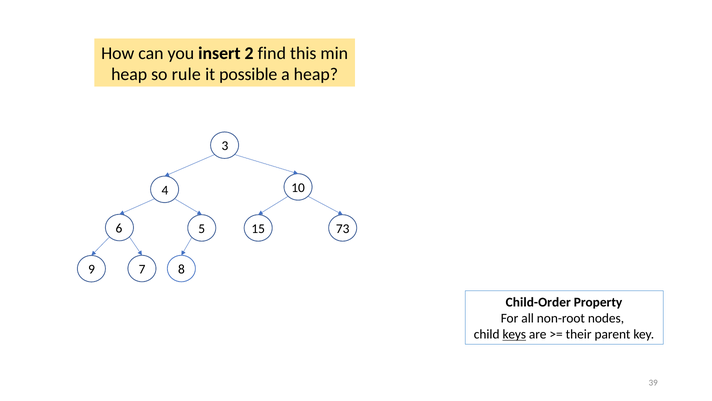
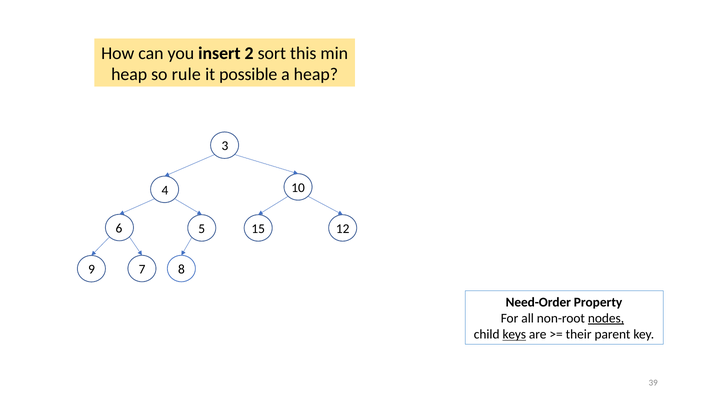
find: find -> sort
73: 73 -> 12
Child-Order: Child-Order -> Need-Order
nodes underline: none -> present
